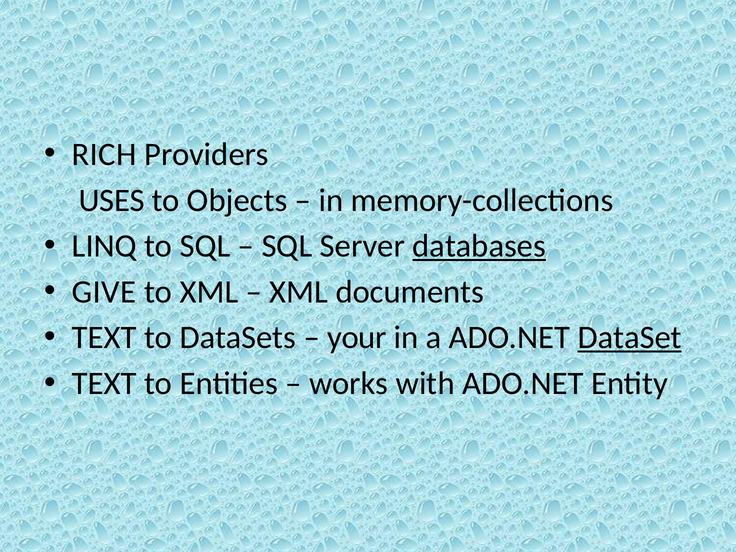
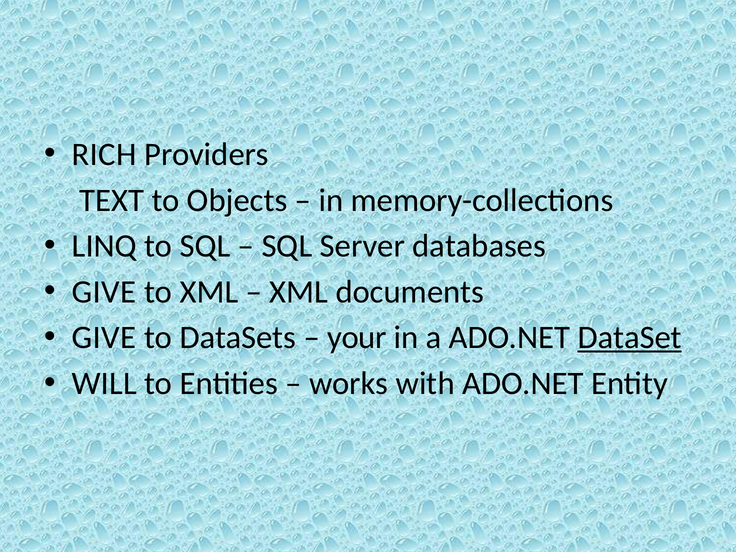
USES: USES -> TEXT
databases underline: present -> none
TEXT at (104, 338): TEXT -> GIVE
TEXT at (104, 383): TEXT -> WILL
